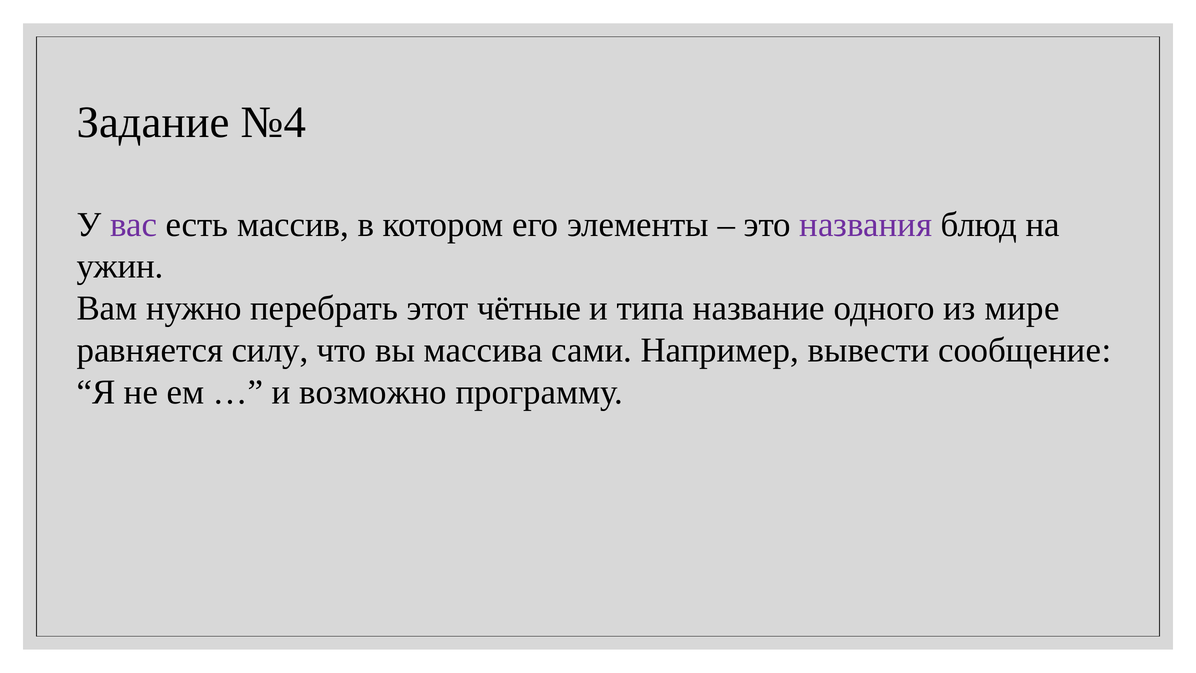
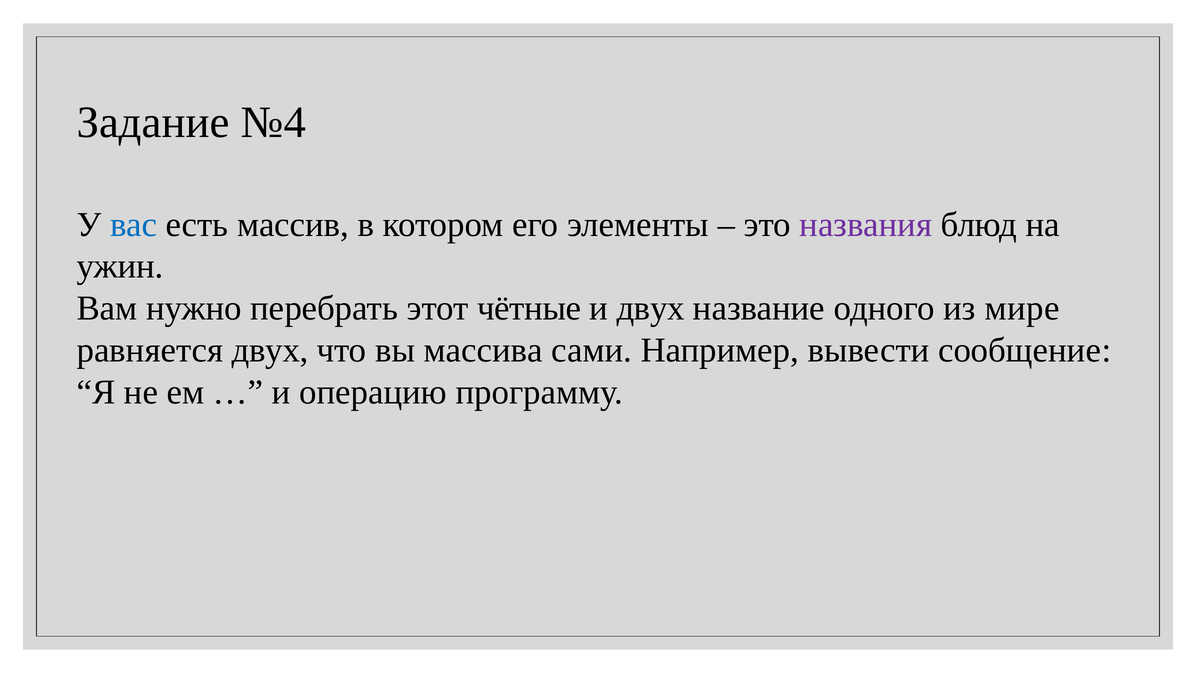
вас colour: purple -> blue
и типа: типа -> двух
равняется силу: силу -> двух
возможно: возможно -> операцию
